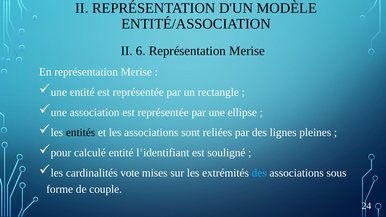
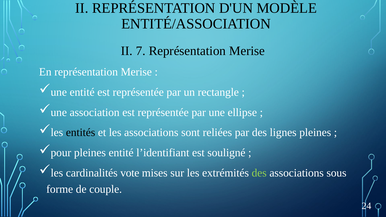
6: 6 -> 7
pour calculé: calculé -> pleines
des at (259, 173) colour: light blue -> light green
